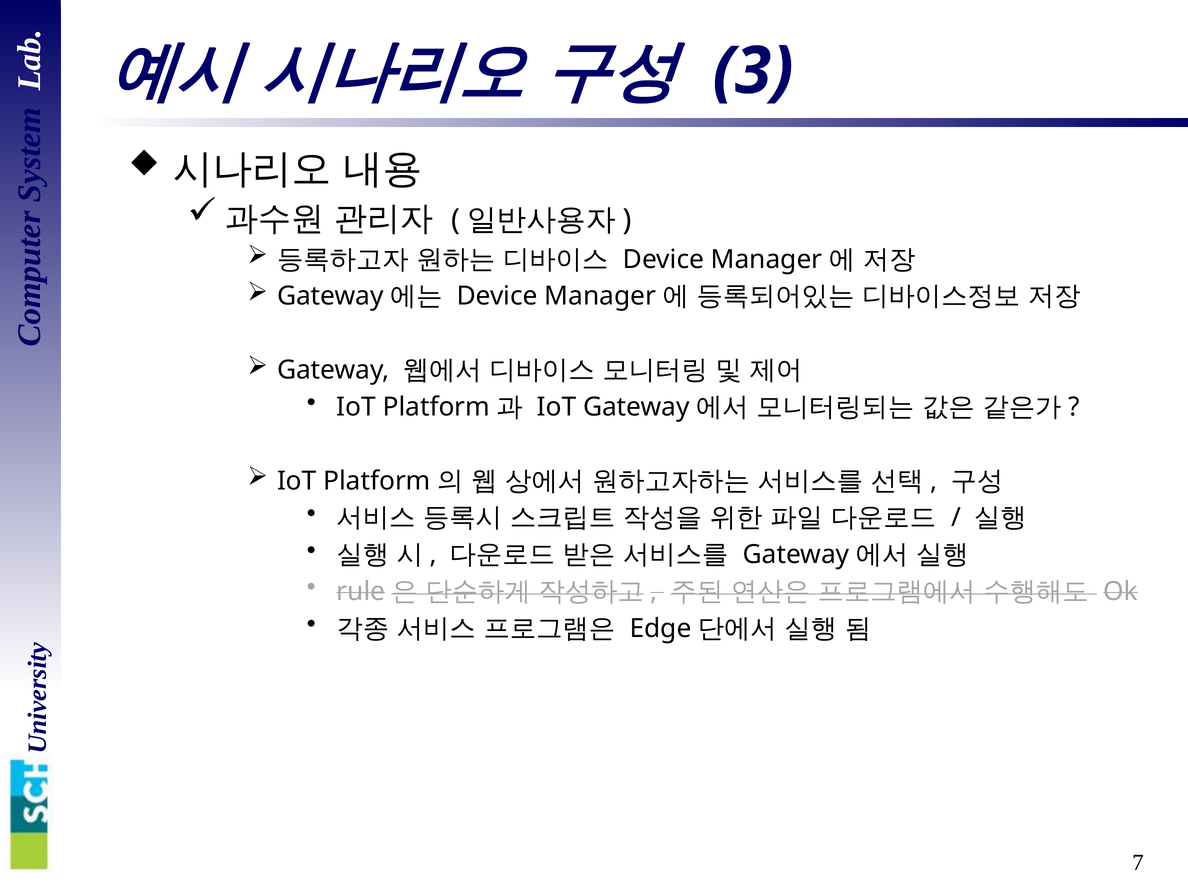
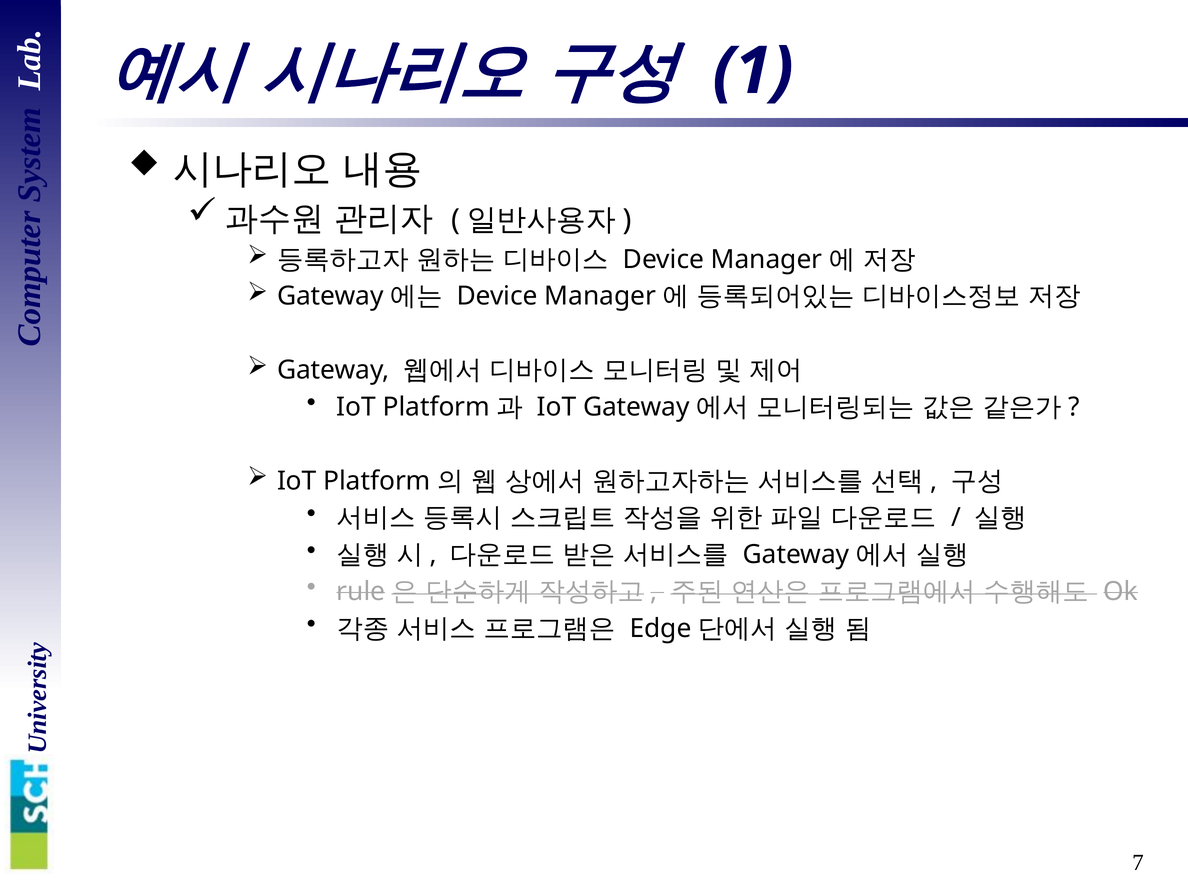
3: 3 -> 1
